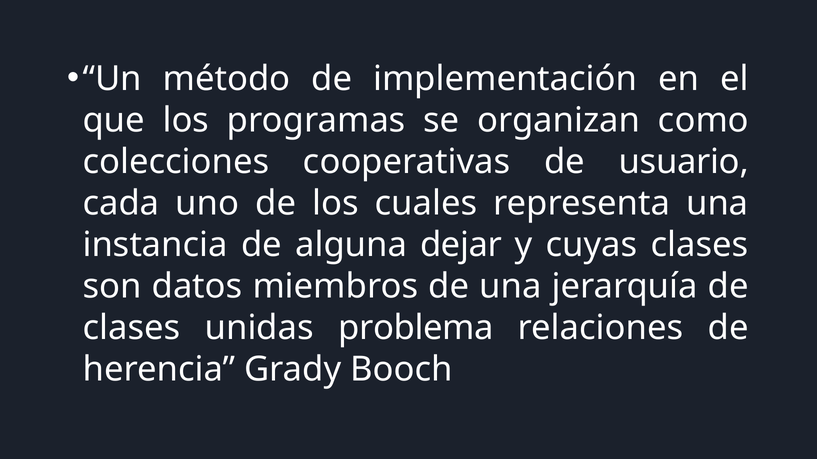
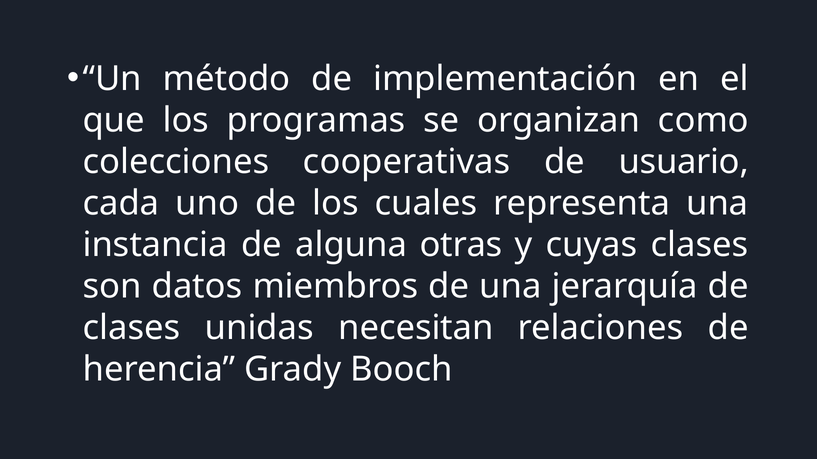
dejar: dejar -> otras
problema: problema -> necesitan
